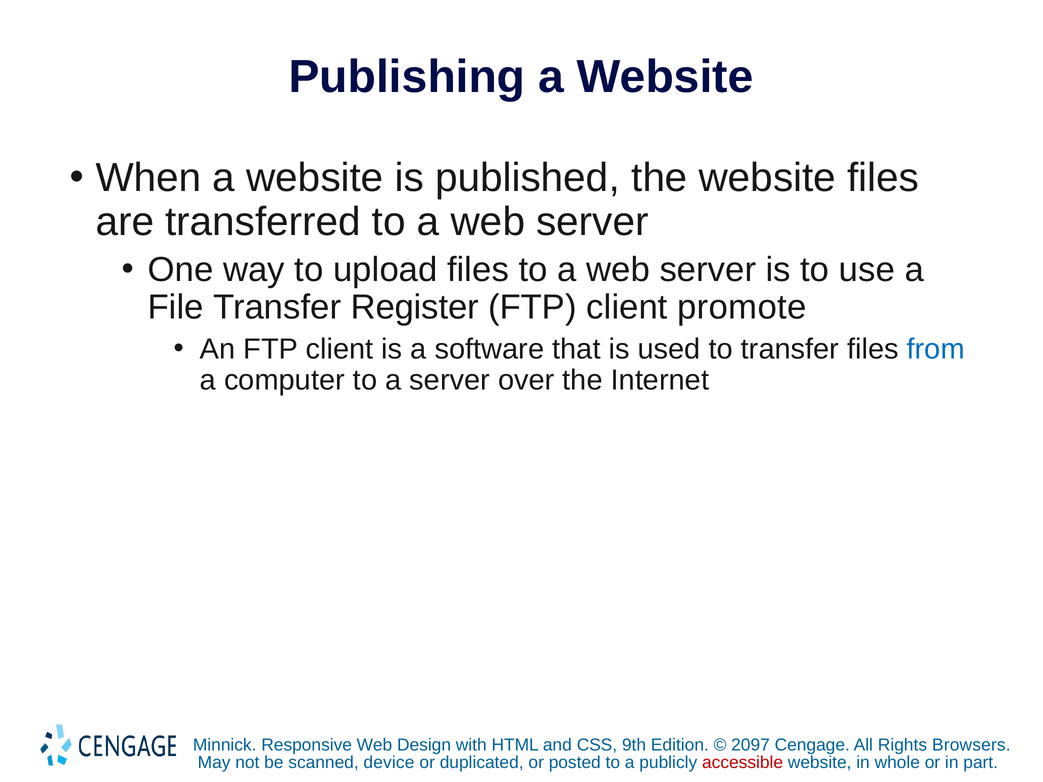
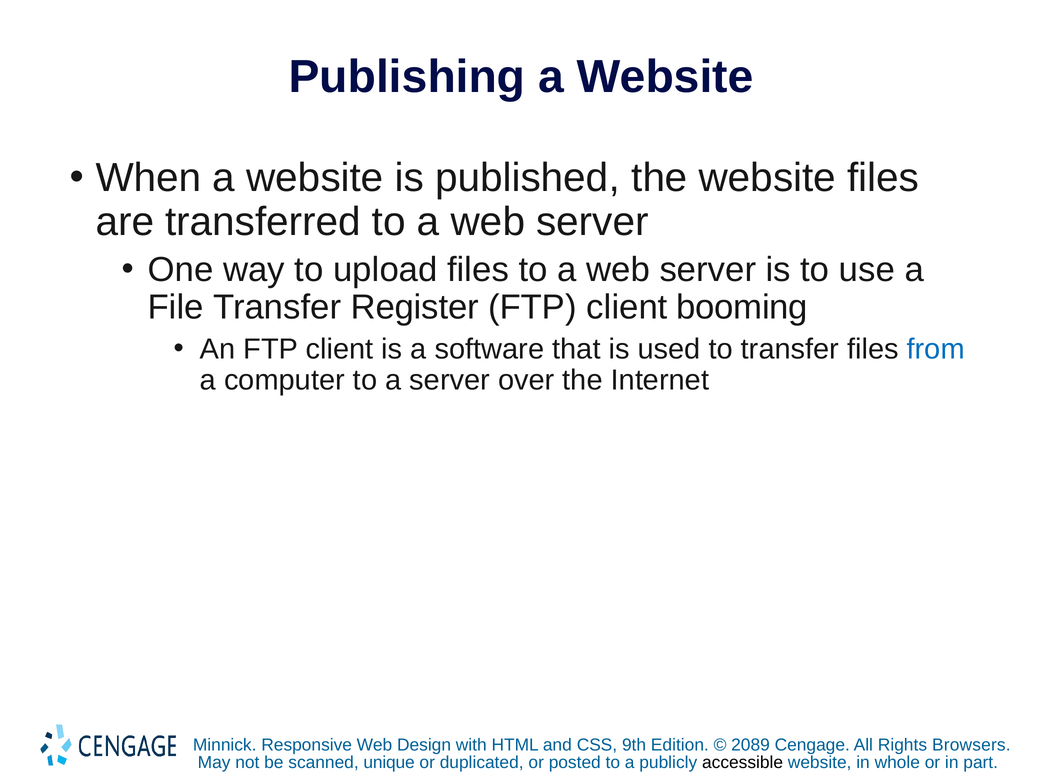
promote: promote -> booming
2097: 2097 -> 2089
device: device -> unique
accessible colour: red -> black
